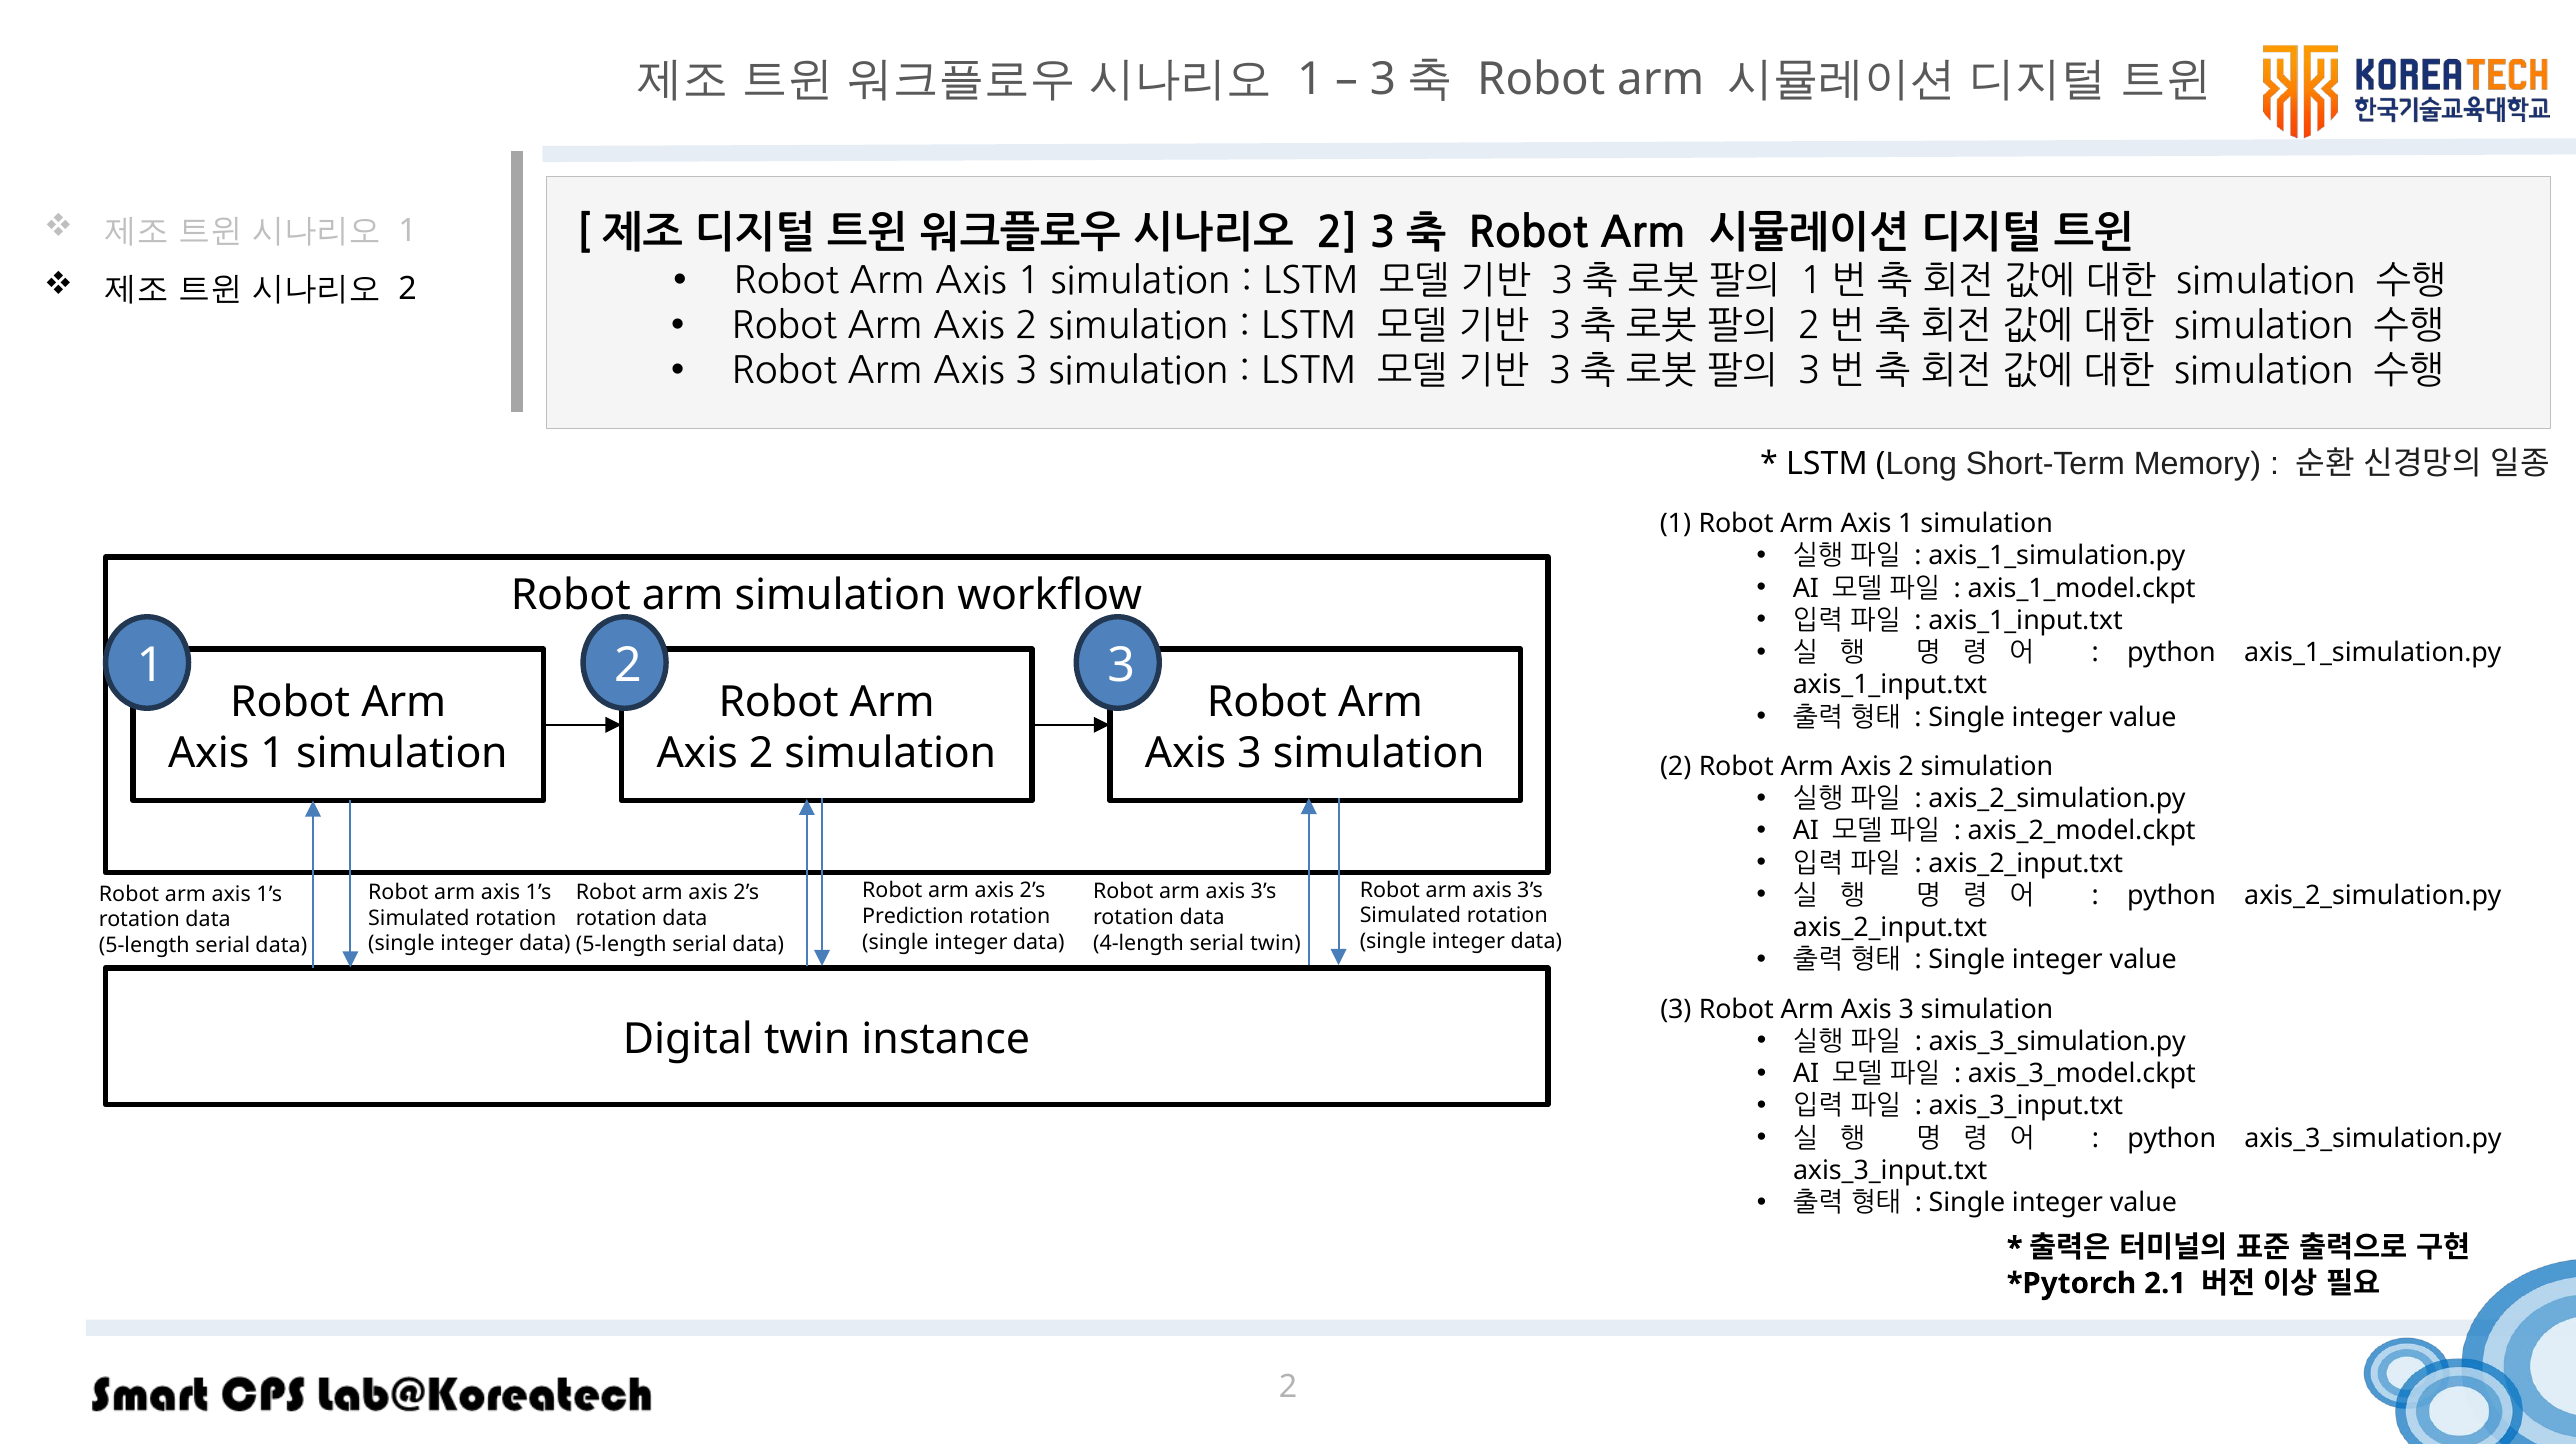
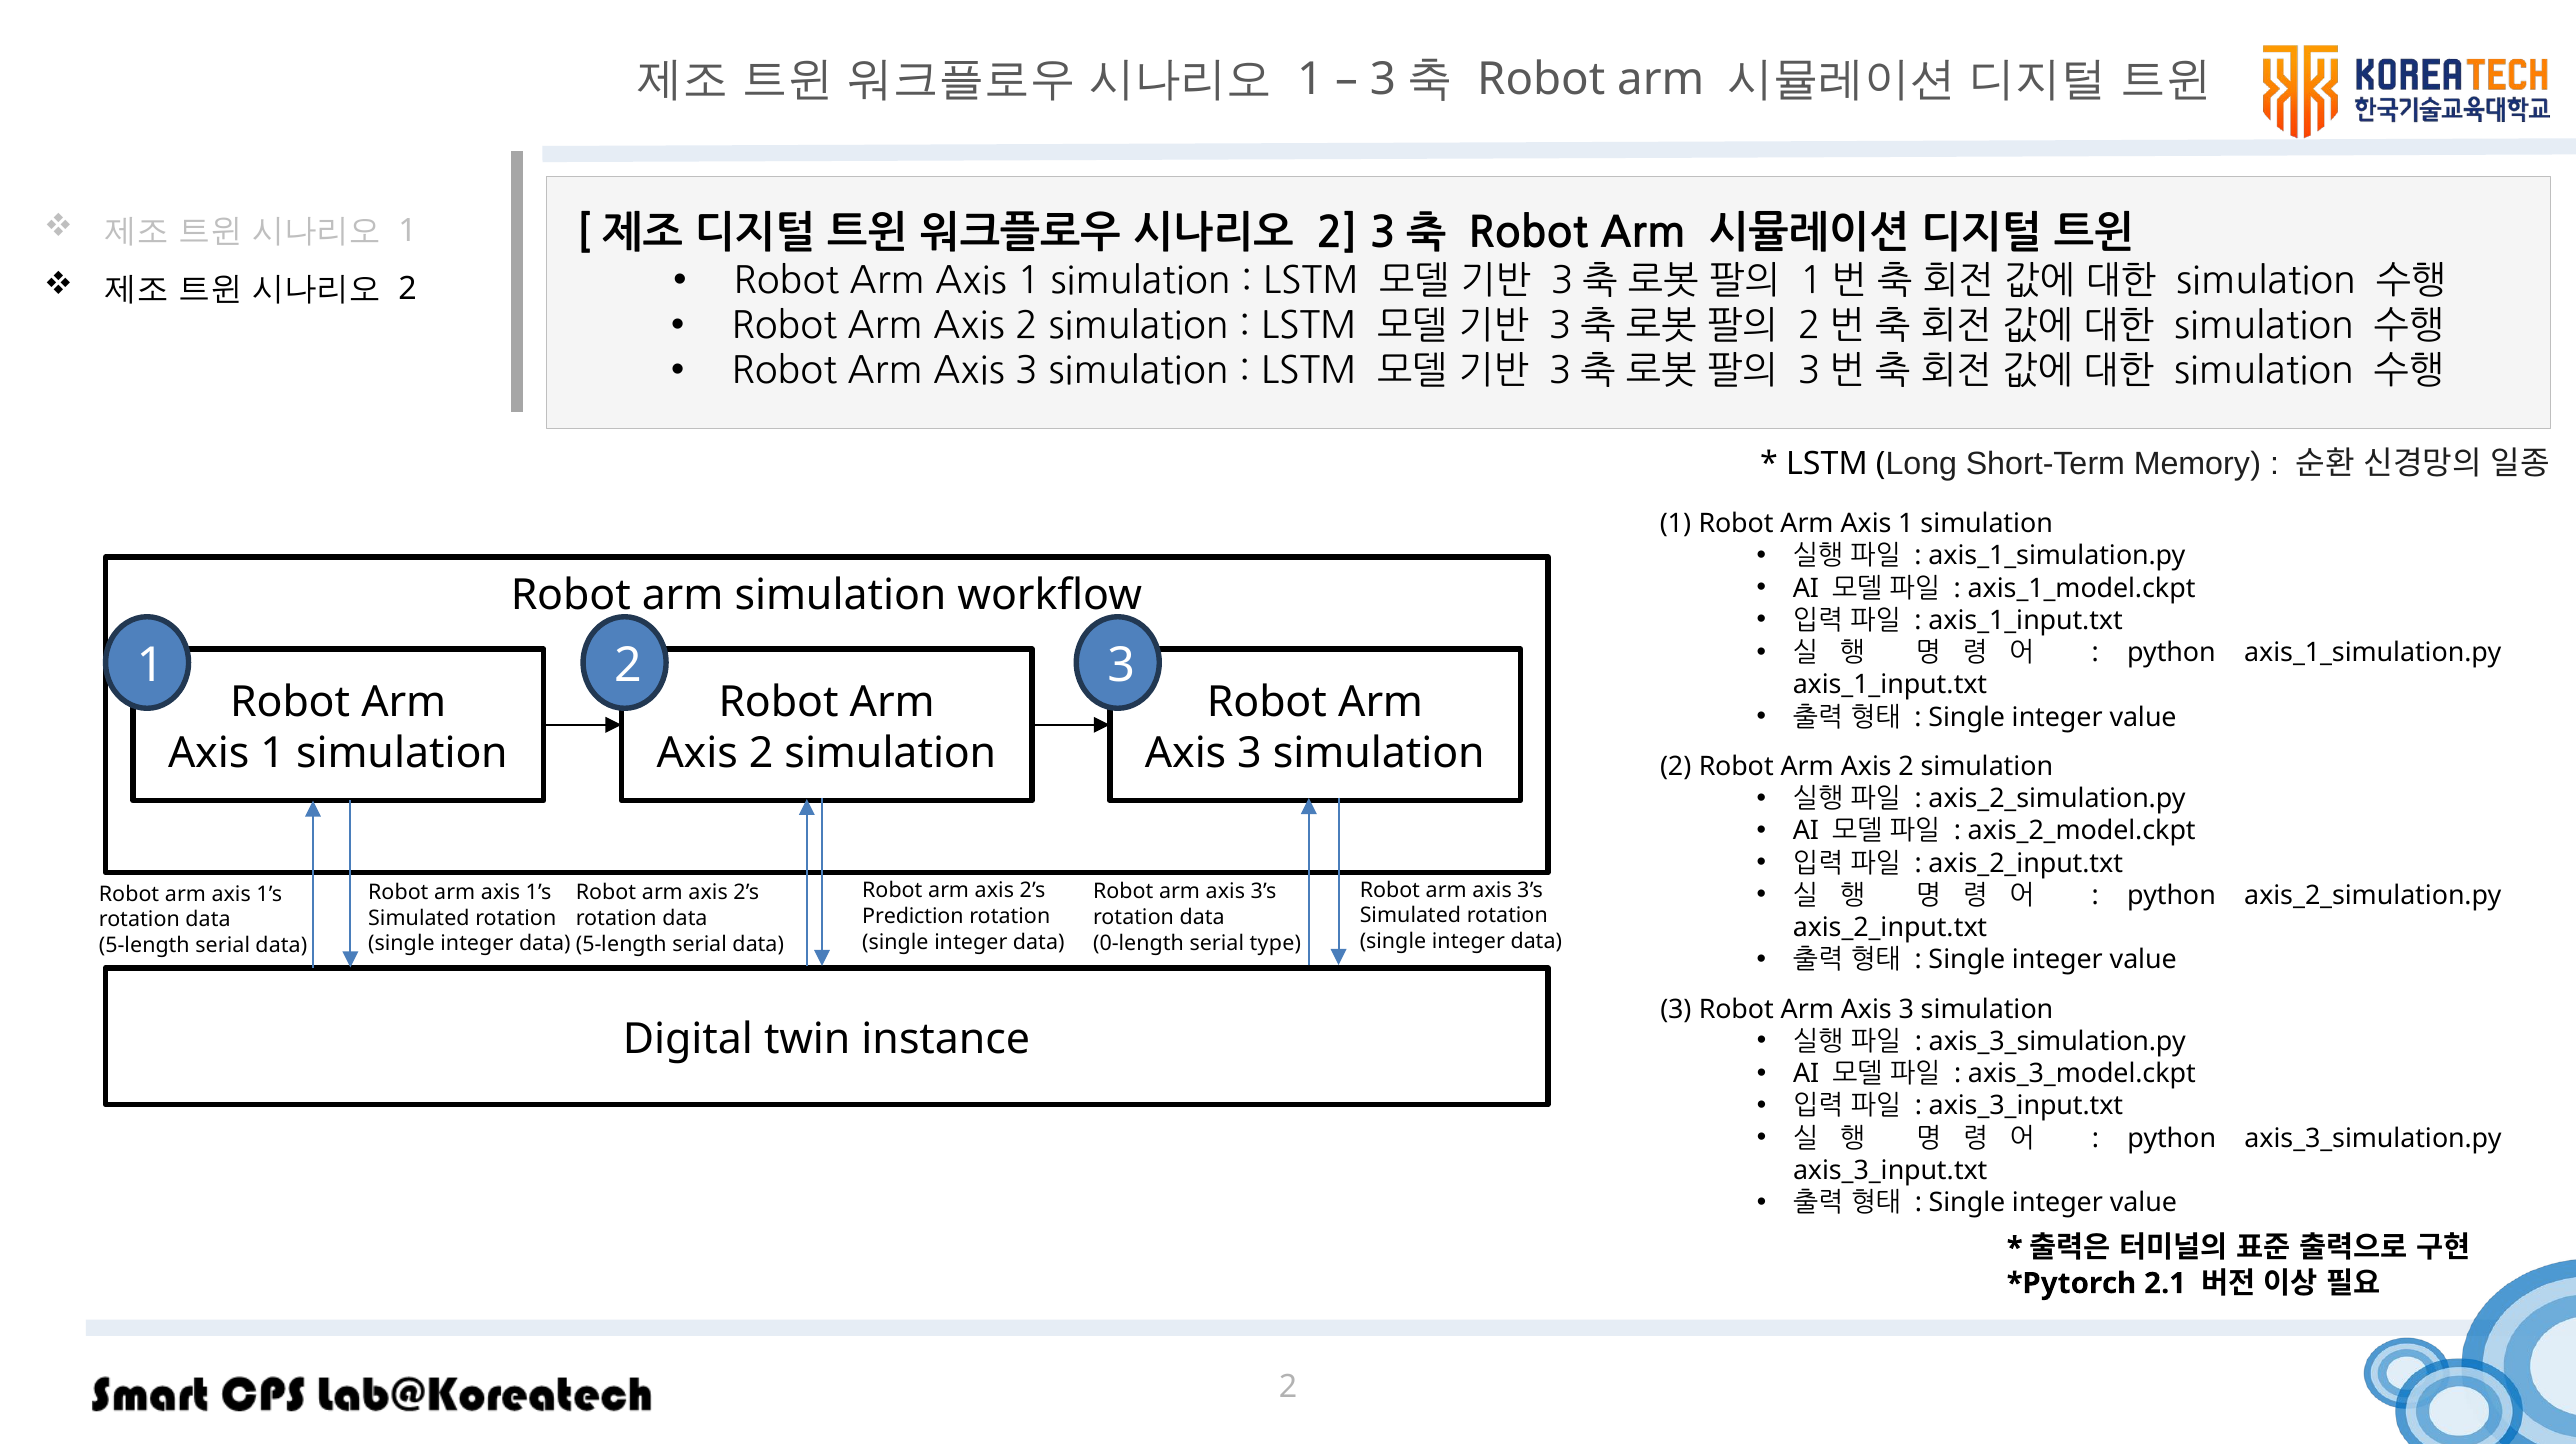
4-length: 4-length -> 0-length
serial twin: twin -> type
